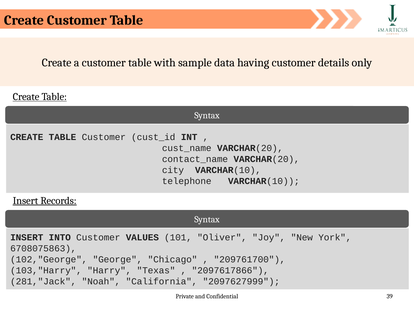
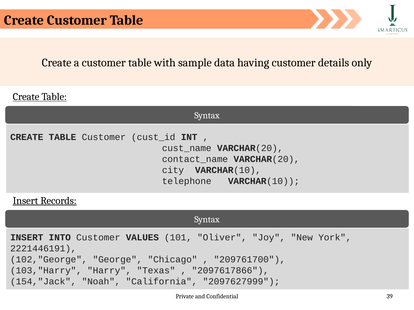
6708075863: 6708075863 -> 2221446191
281,"Jack: 281,"Jack -> 154,"Jack
